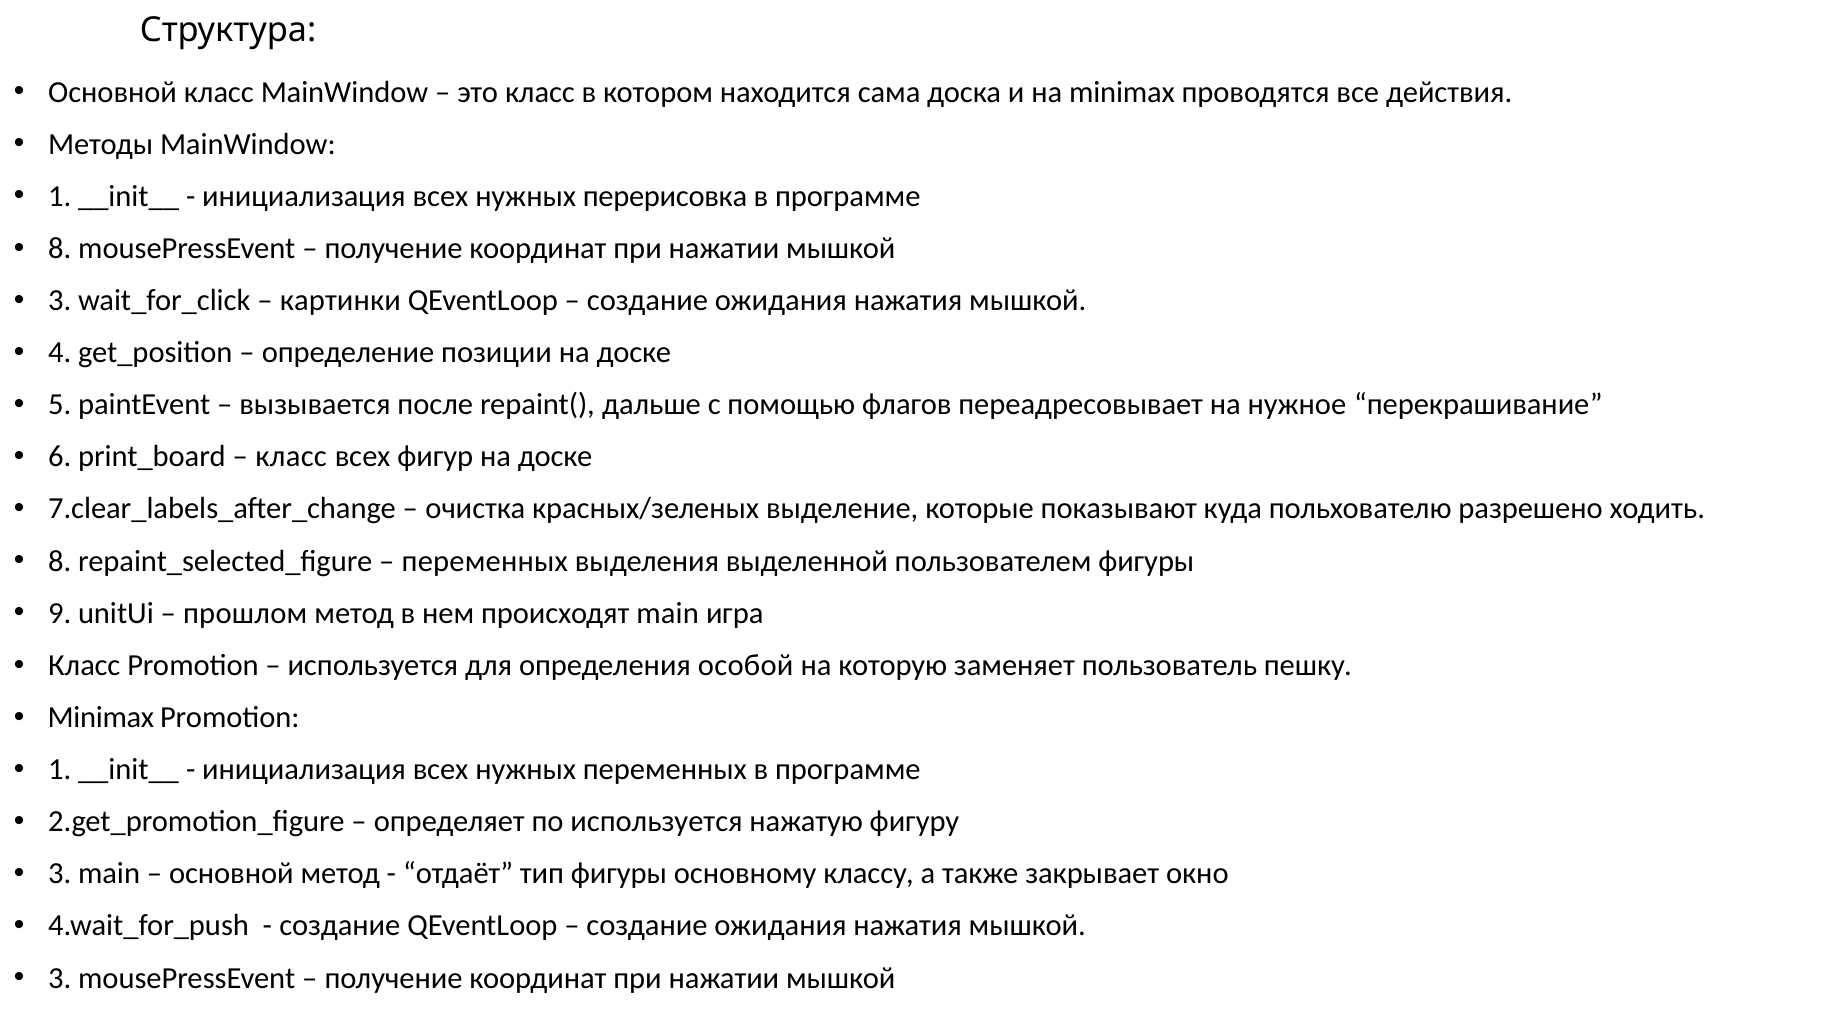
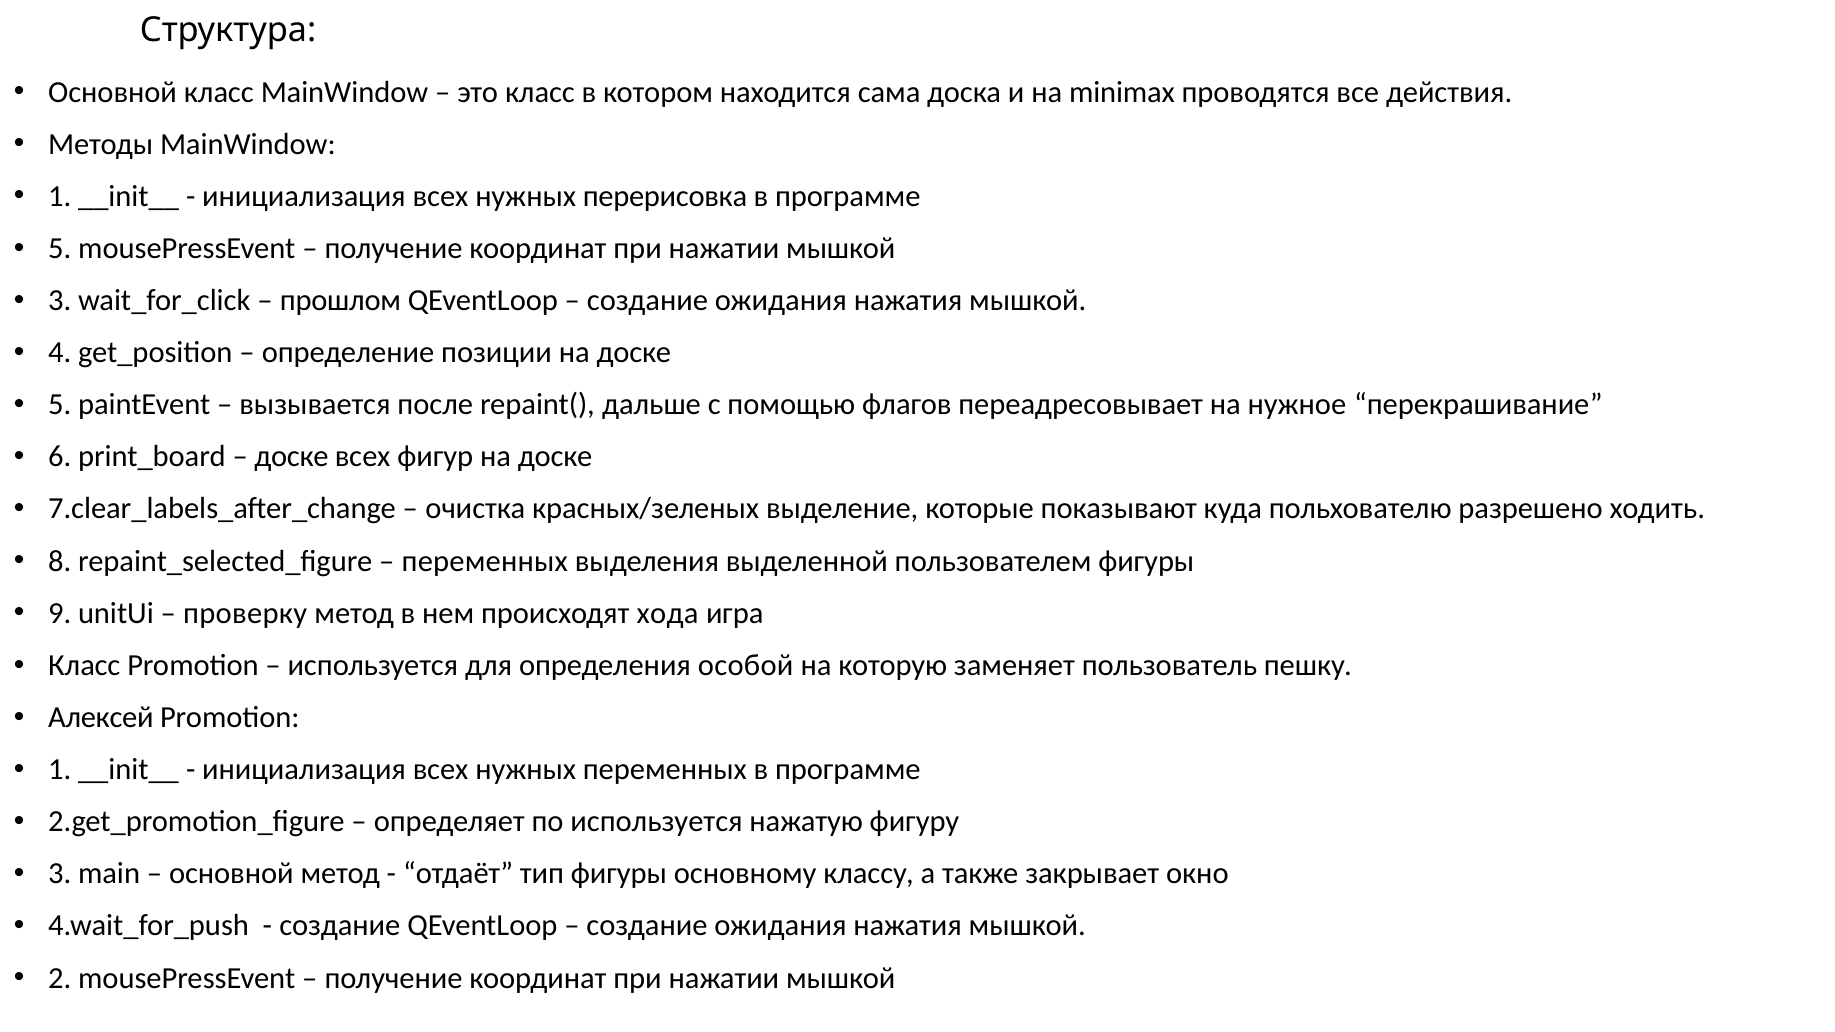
8 at (60, 248): 8 -> 5
картинки: картинки -> прошлом
класс at (291, 457): класс -> доске
прошлом: прошлом -> проверку
происходят main: main -> хода
Minimax at (101, 717): Minimax -> Алексей
3 at (60, 978): 3 -> 2
